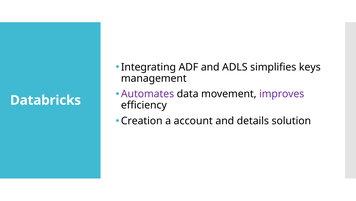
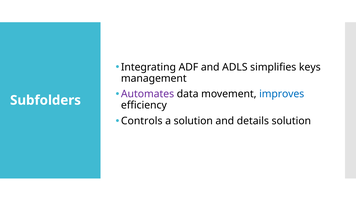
improves colour: purple -> blue
Databricks: Databricks -> Subfolders
Creation: Creation -> Controls
a account: account -> solution
